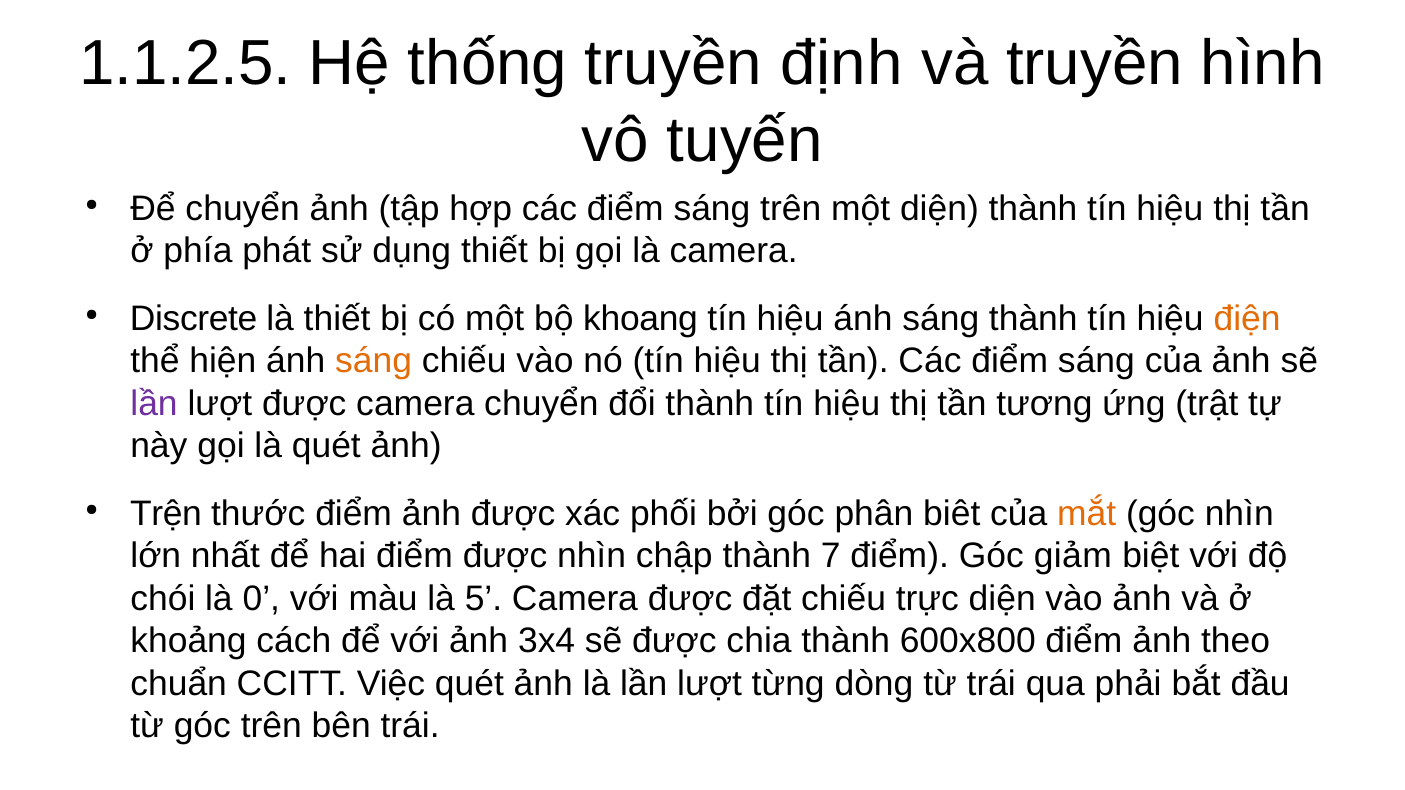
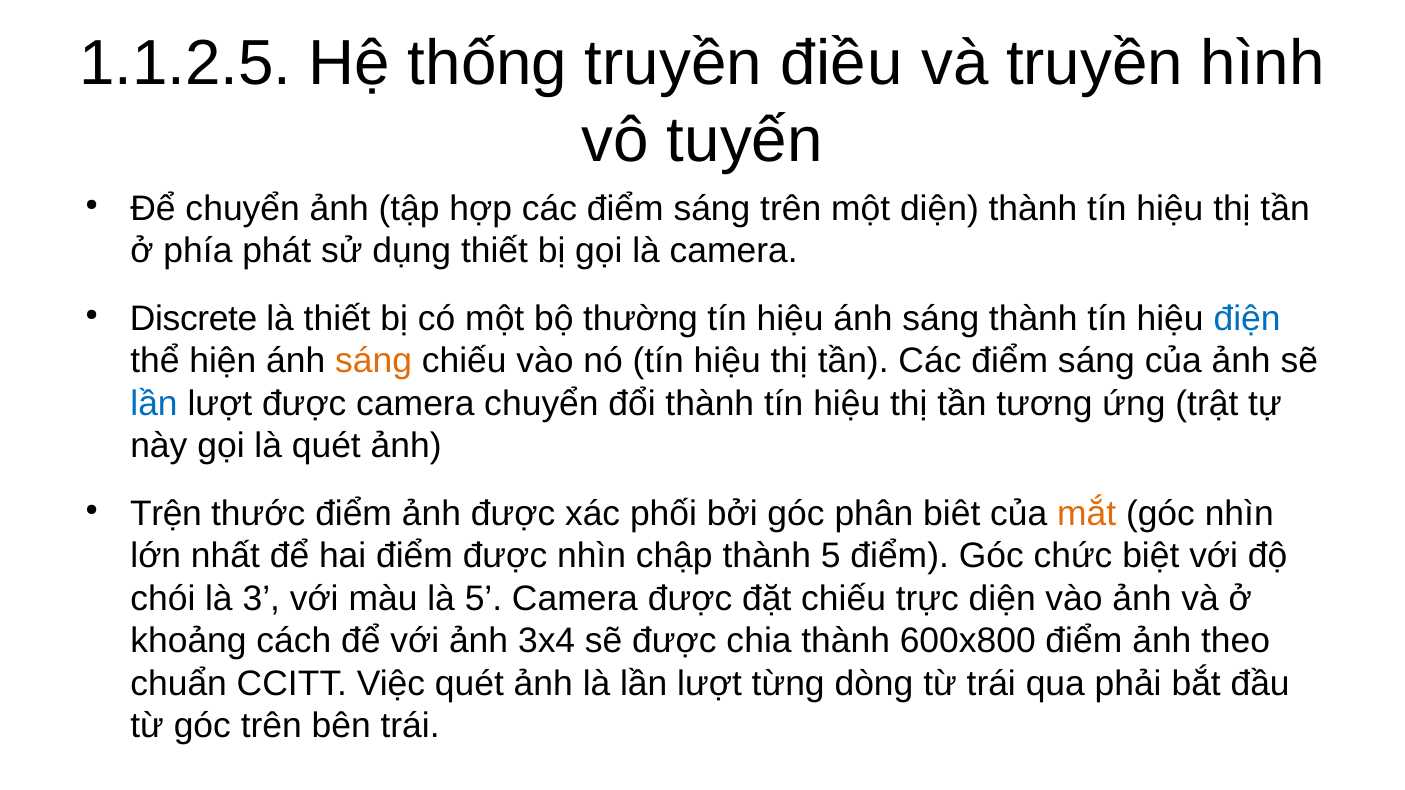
định: định -> điều
khoang: khoang -> thường
điện colour: orange -> blue
lần at (154, 404) colour: purple -> blue
thành 7: 7 -> 5
giảm: giảm -> chức
0: 0 -> 3
